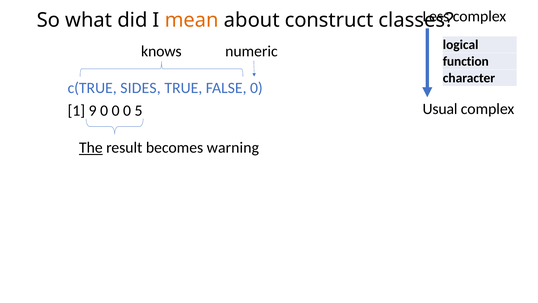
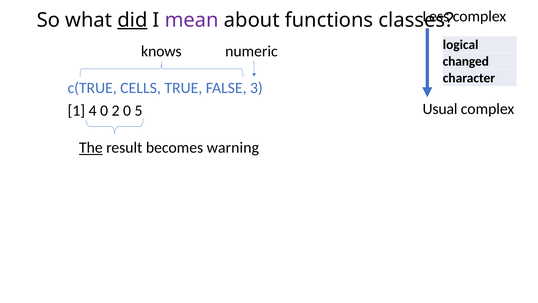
did underline: none -> present
mean colour: orange -> purple
construct: construct -> functions
function: function -> changed
SIDES: SIDES -> CELLS
FALSE 0: 0 -> 3
9: 9 -> 4
0 at (116, 111): 0 -> 2
